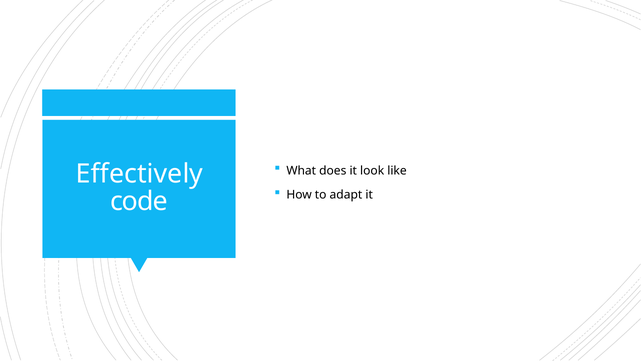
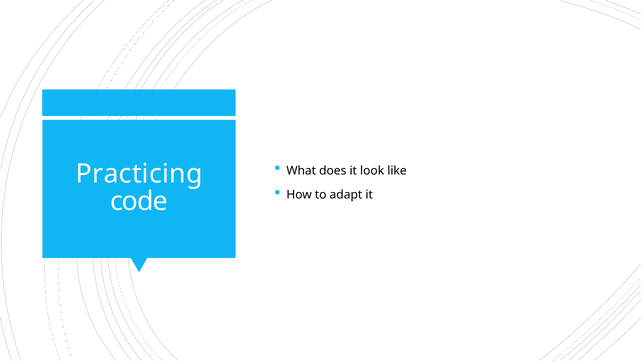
Effectively: Effectively -> Practicing
